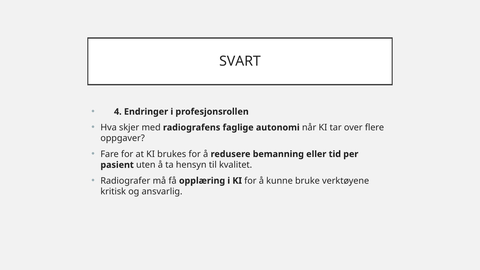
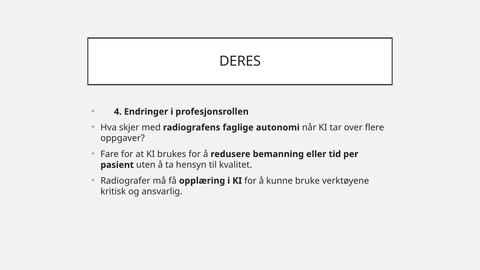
SVART: SVART -> DERES
